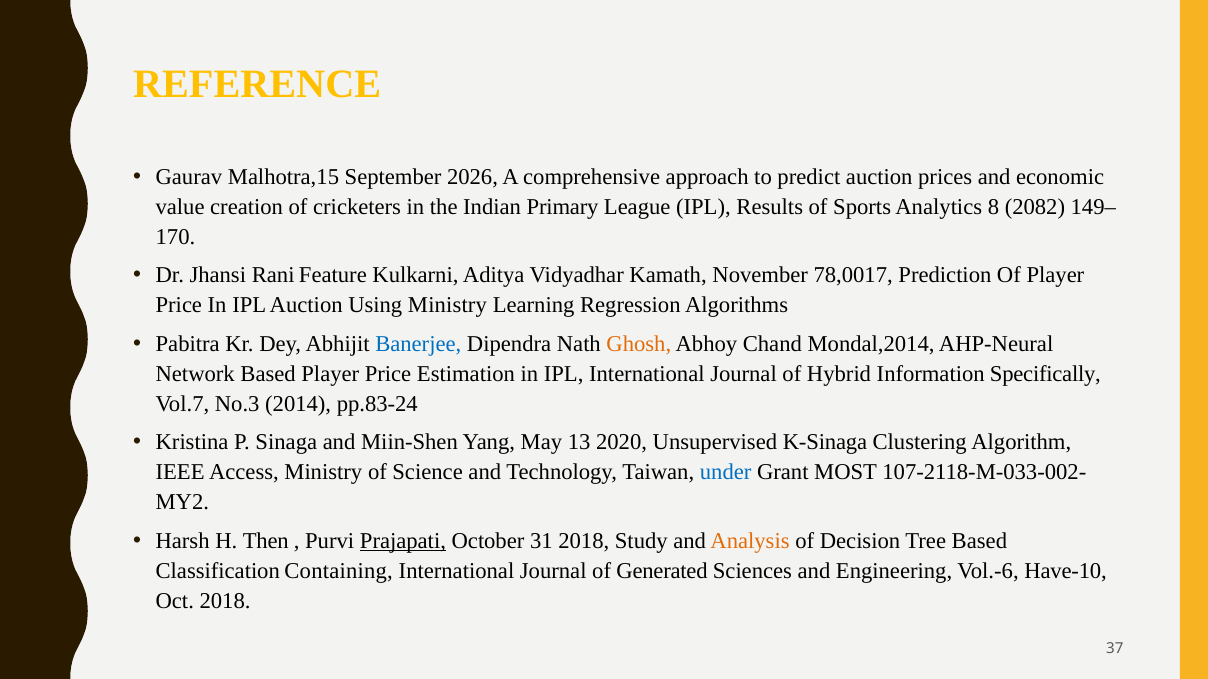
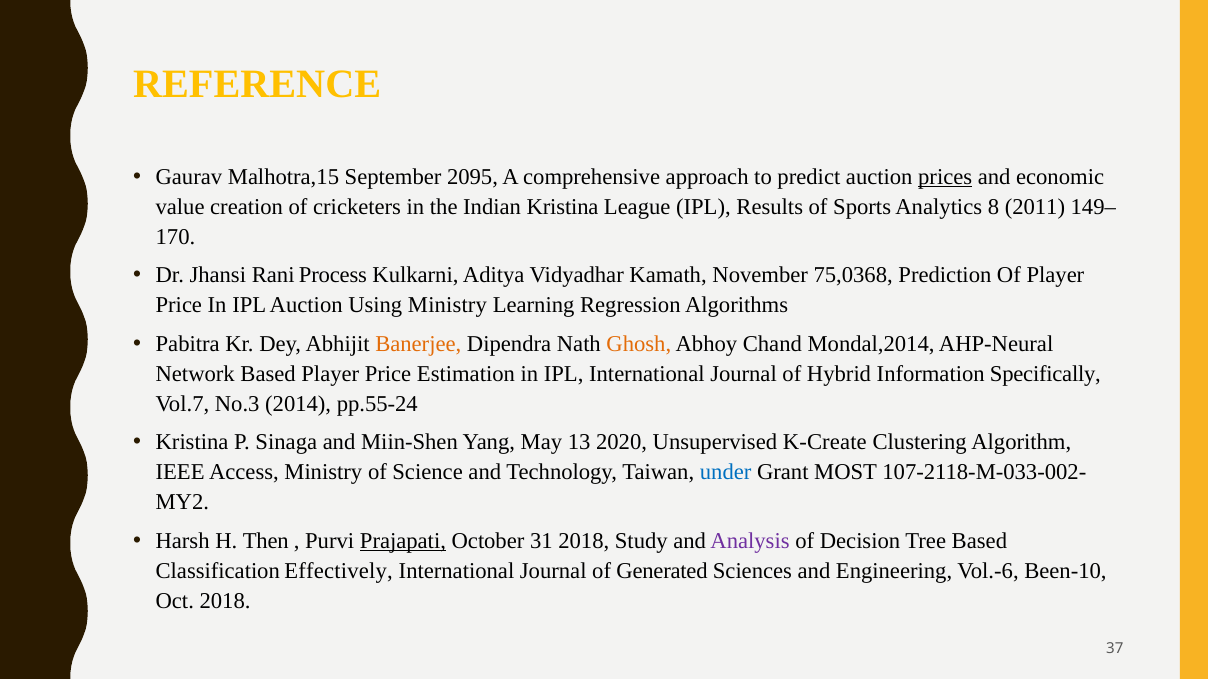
2026: 2026 -> 2095
prices underline: none -> present
Indian Primary: Primary -> Kristina
2082: 2082 -> 2011
Feature: Feature -> Process
78,0017: 78,0017 -> 75,0368
Banerjee colour: blue -> orange
pp.83-24: pp.83-24 -> pp.55-24
K-Sinaga: K-Sinaga -> K-Create
Analysis colour: orange -> purple
Containing: Containing -> Effectively
Have-10: Have-10 -> Been-10
